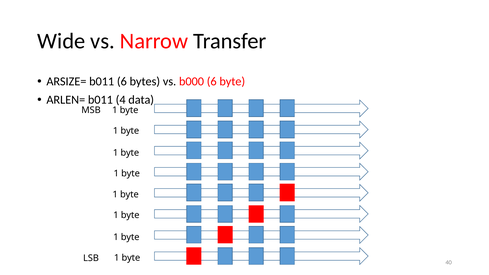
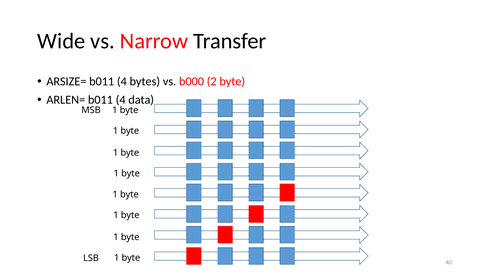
ARSIZE= b011 6: 6 -> 4
b000 6: 6 -> 2
